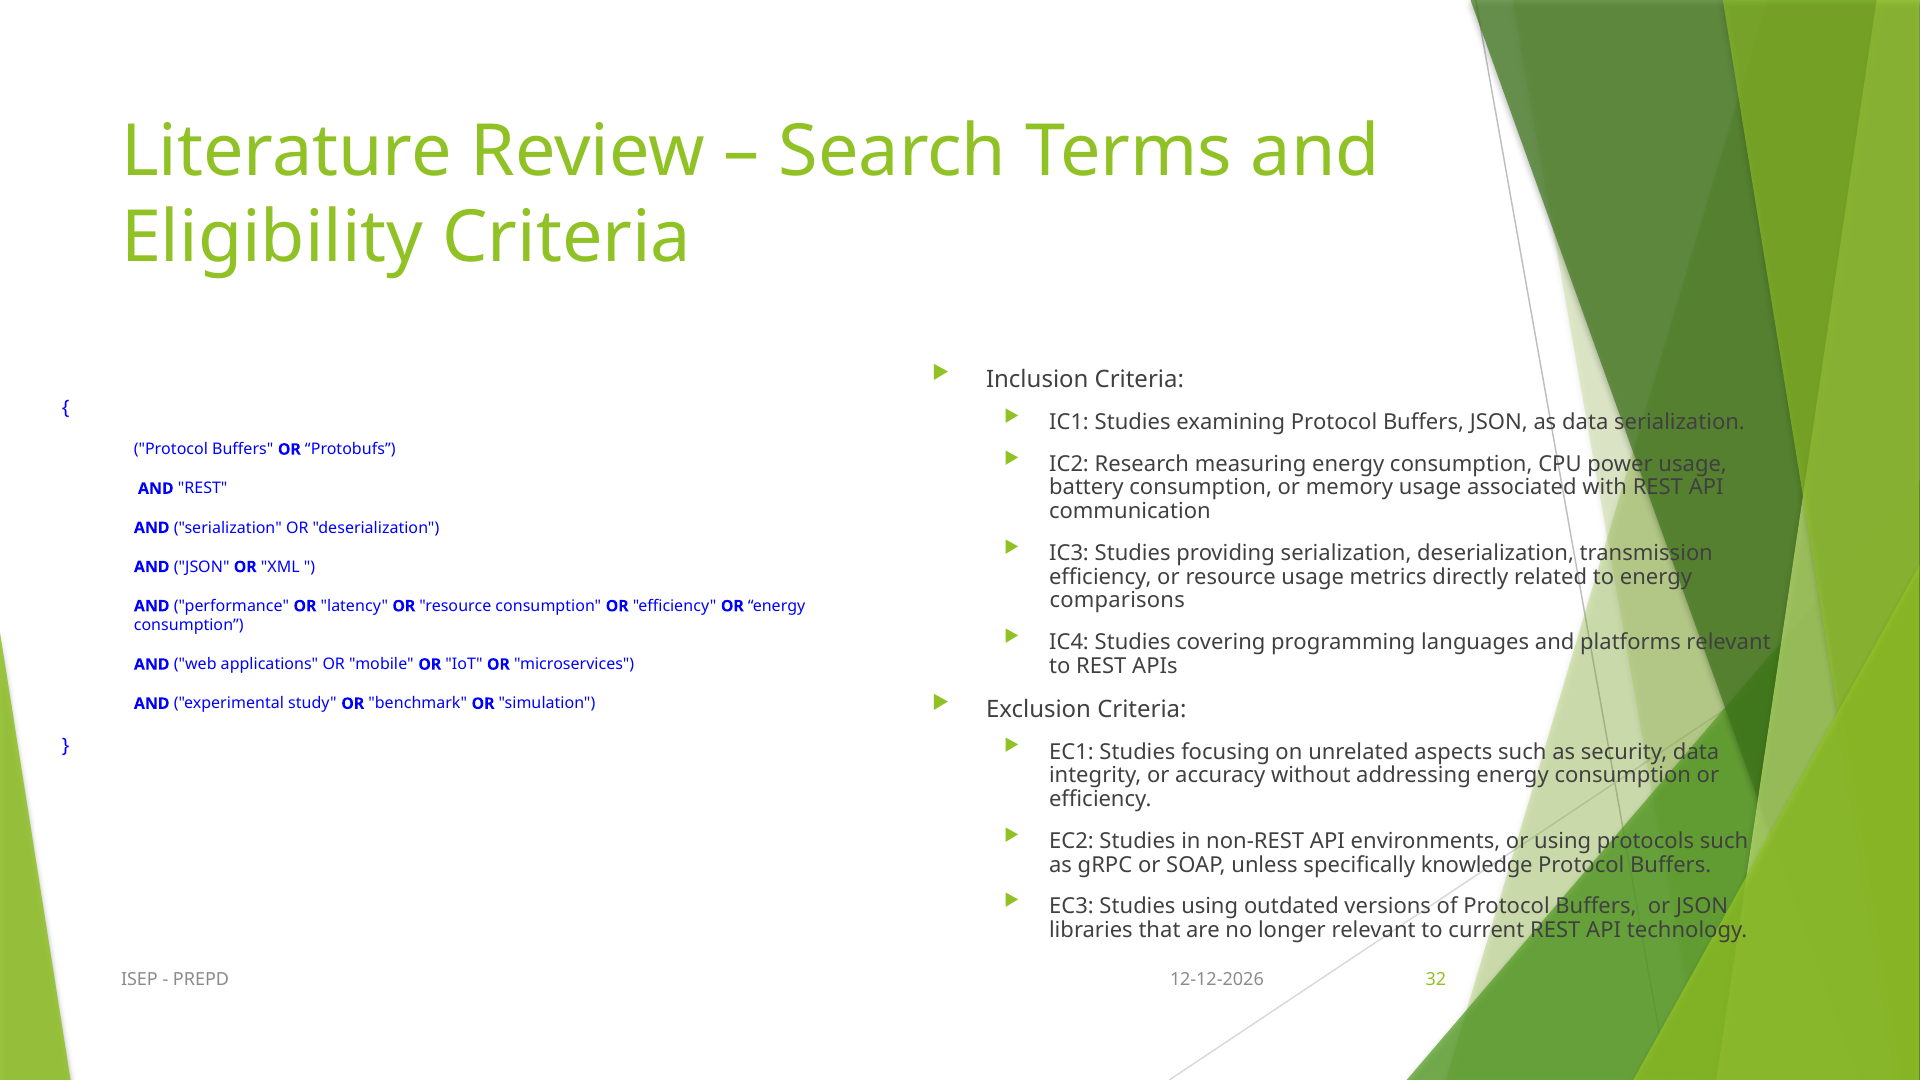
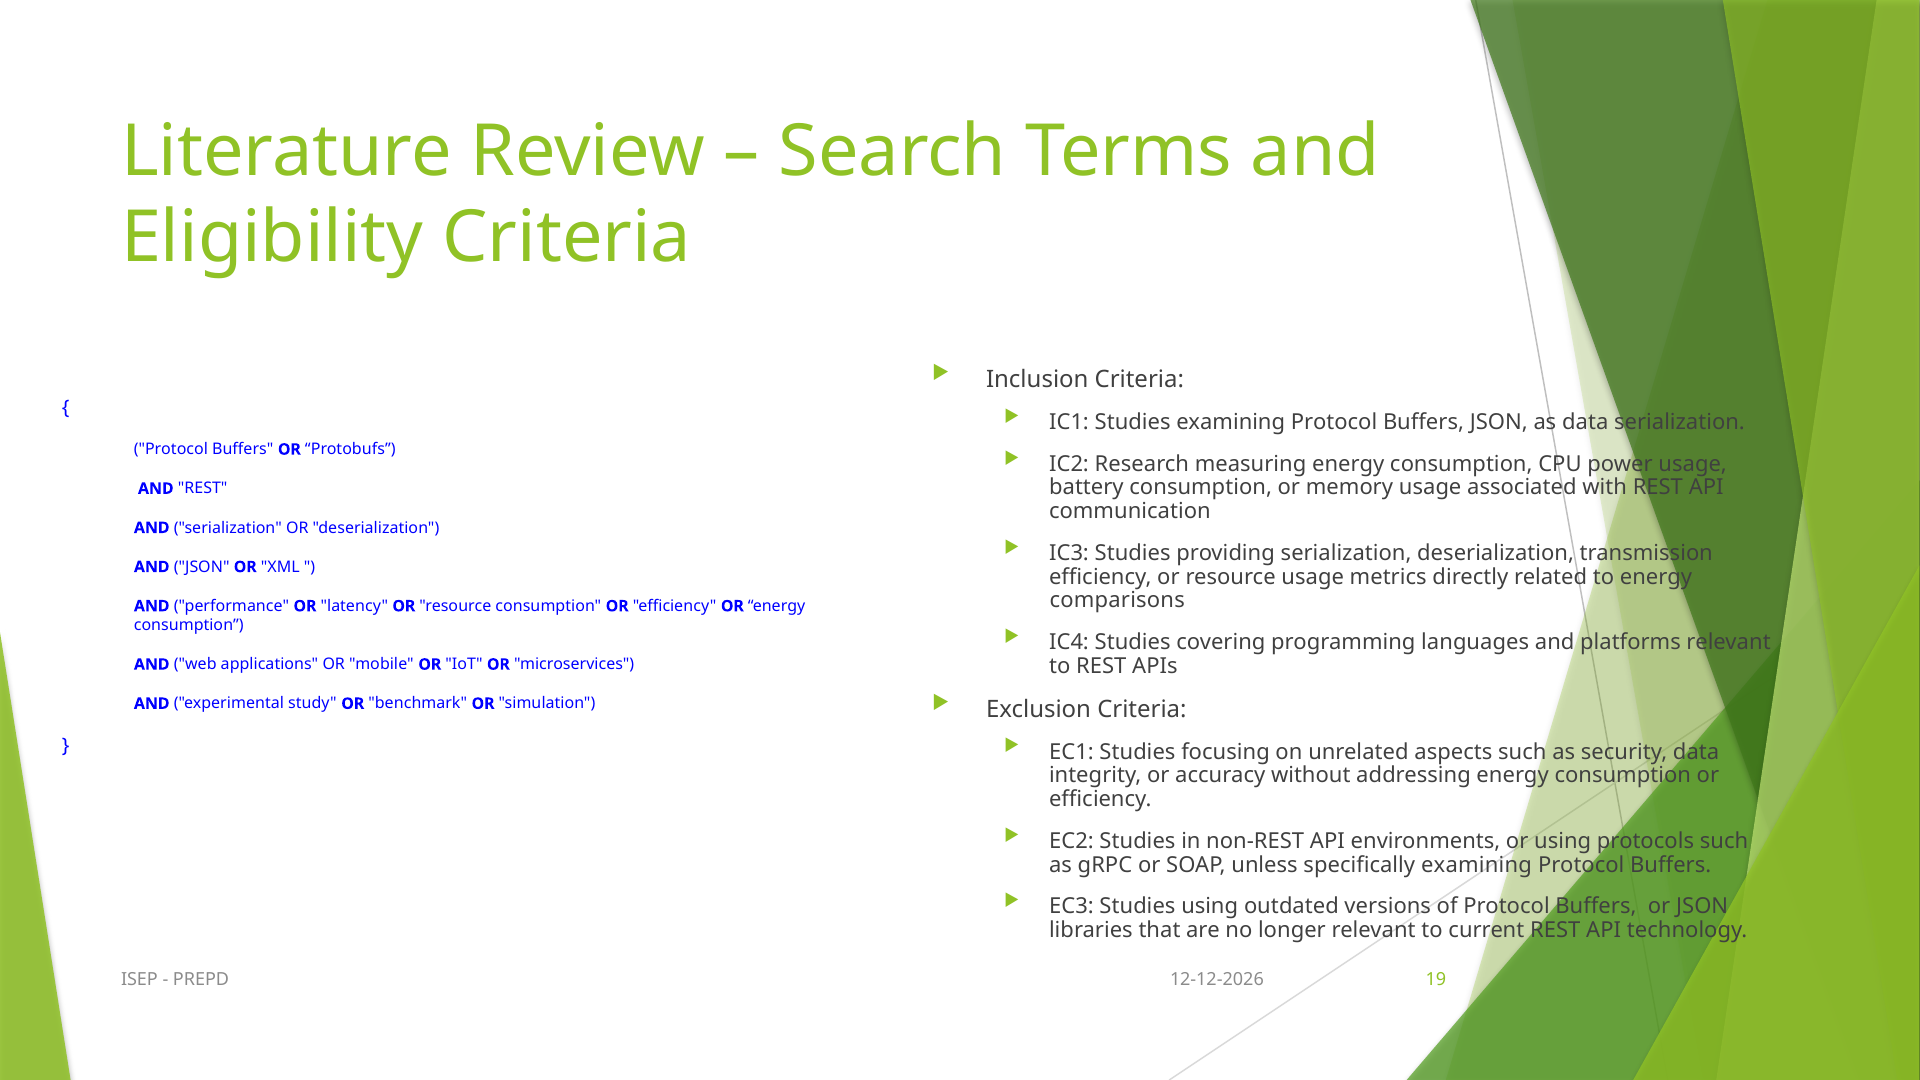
specifically knowledge: knowledge -> examining
32: 32 -> 19
